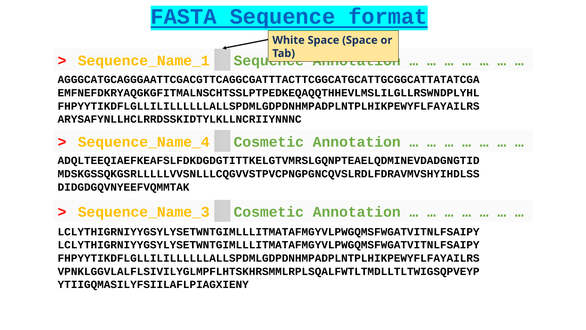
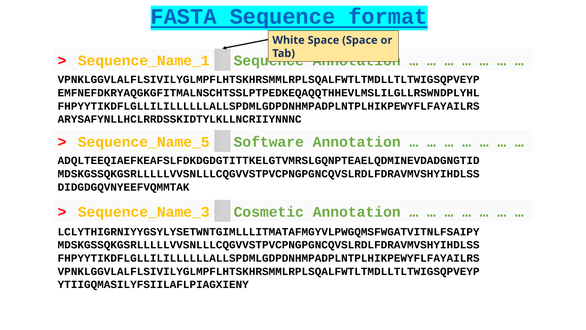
AGGGCATGCAGGGAATTCGACGTTCAGGCGATTTACTTCGGCATGCATTGCGGCATTATATCGA at (269, 80): AGGGCATGCAGGGAATTCGACGTTCAGGCGATTTACTTCGGCATGCATTGCGGCATTATATCGA -> VPNKLGGVLALFLSIVILYGLMPFLHTSKHRSMMLRPLSQALFWTLTMDLLTLTWIGSQPVEYP
Sequence_Name_4: Sequence_Name_4 -> Sequence_Name_5
Cosmetic at (269, 142): Cosmetic -> Software
LCLYTHIGRNIYYGSYLYSETWNTGIMLLLITMATAFMGYVLPWGQMSFWGATVITNLFSAIPY at (269, 245): LCLYTHIGRNIYYGSYLYSETWNTGIMLLLITMATAFMGYVLPWGQMSFWGATVITNLFSAIPY -> MDSKGSSQKGSRLLLLLVVSNLLLCQGVVSTPVCPNGPGNCQVSLRDLFDRAVMVSHYIHDLSS
